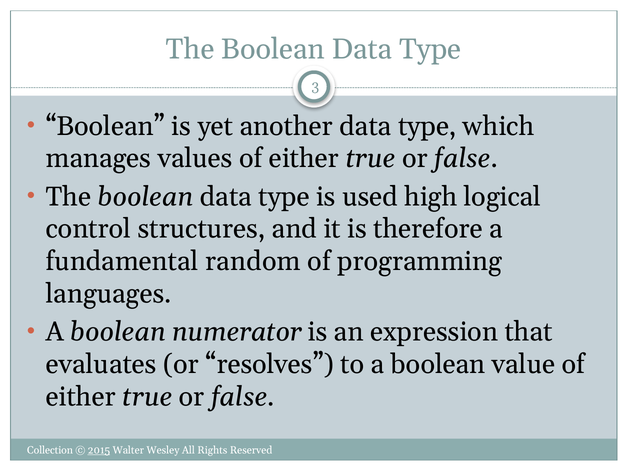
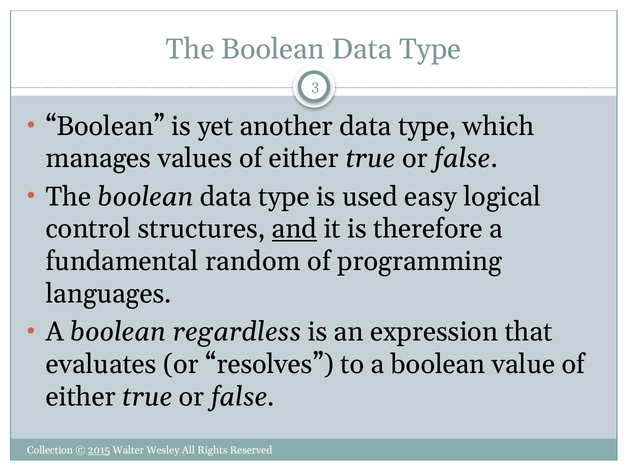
high: high -> easy
and underline: none -> present
numerator: numerator -> regardless
